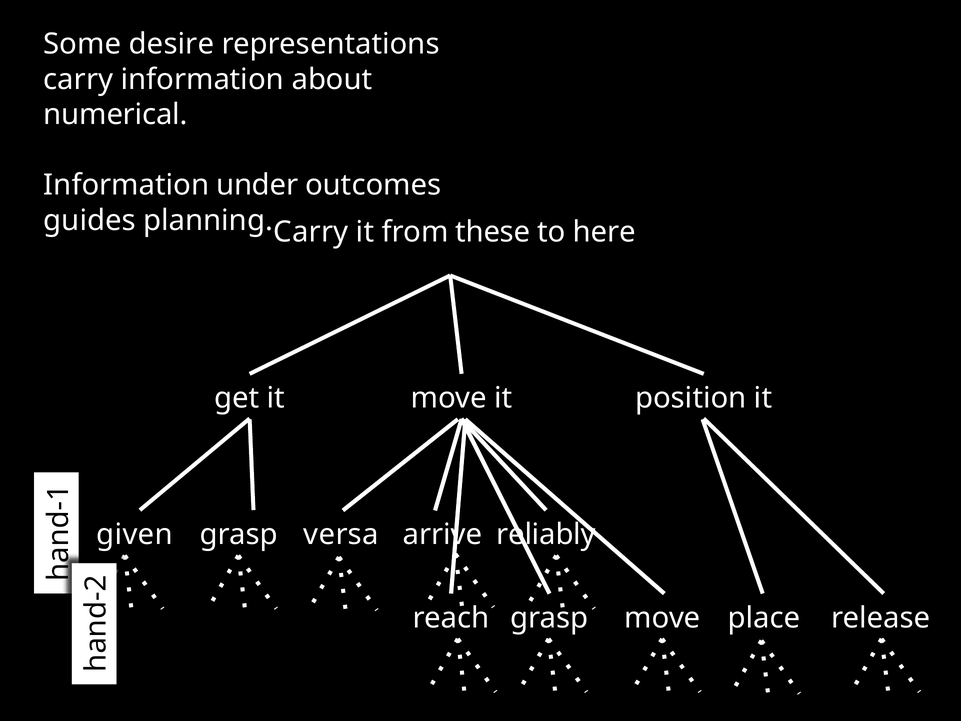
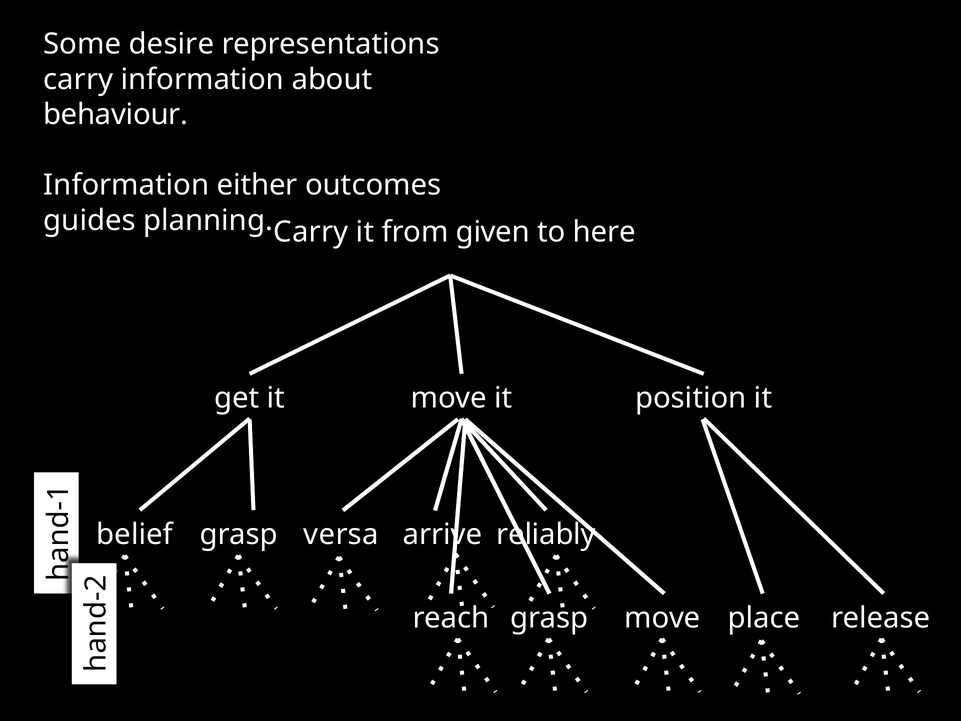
numerical: numerical -> behaviour
under: under -> either
these: these -> given
given: given -> belief
